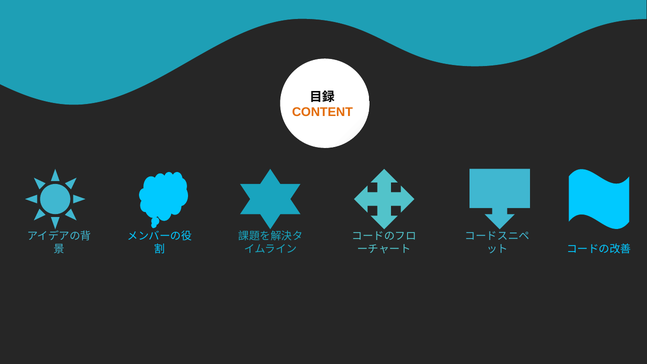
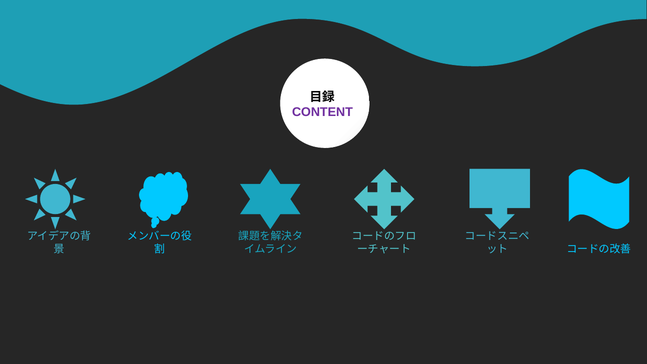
CONTENT colour: orange -> purple
